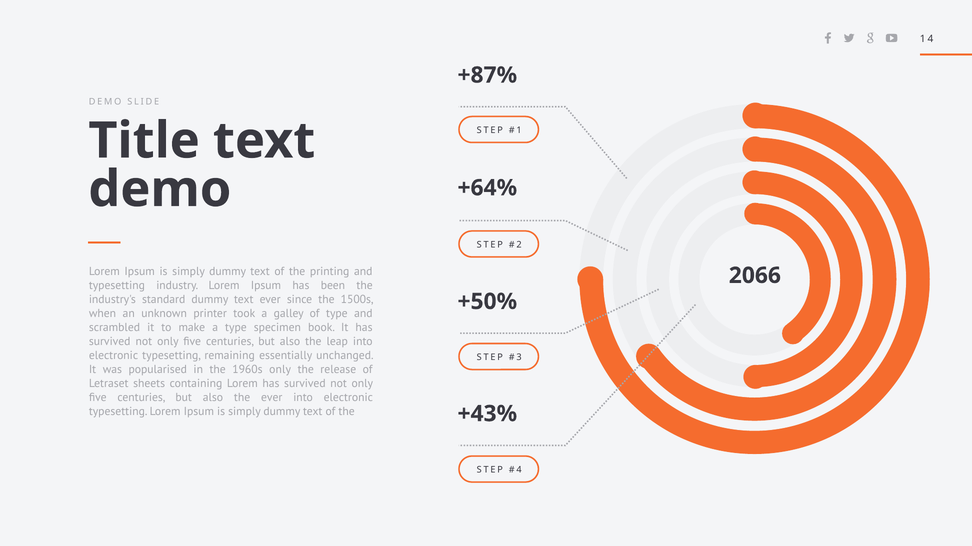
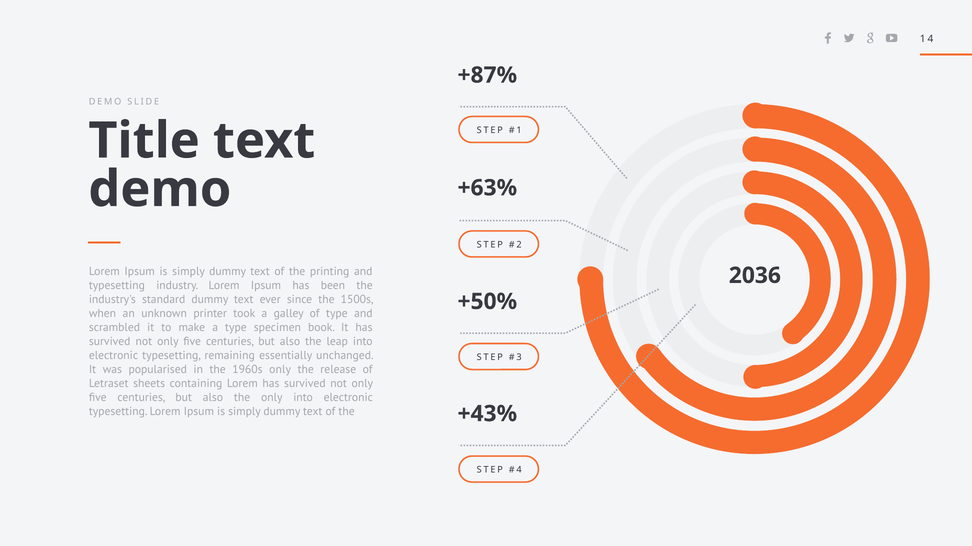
+64%: +64% -> +63%
2066: 2066 -> 2036
the ever: ever -> only
